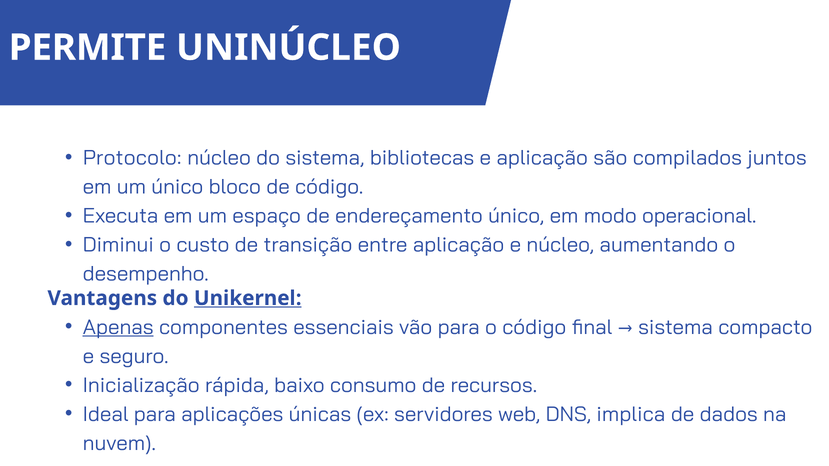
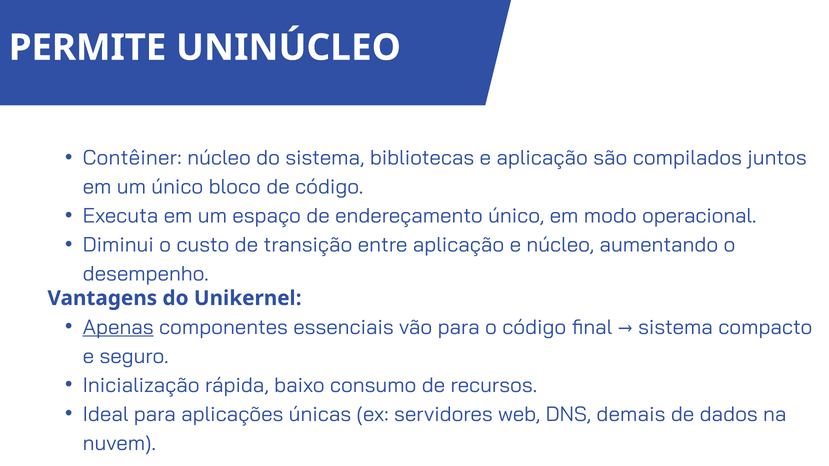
Protocolo: Protocolo -> Contêiner
Unikernel underline: present -> none
implica: implica -> demais
